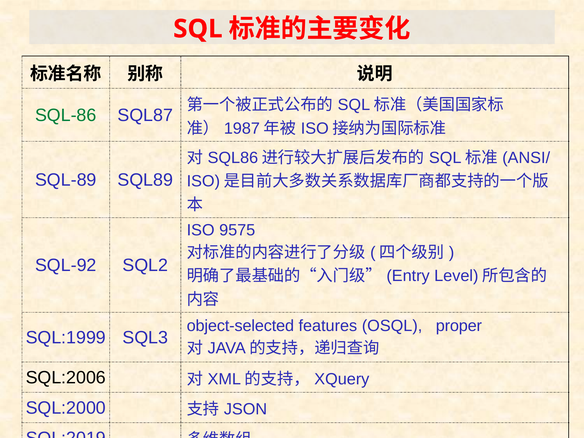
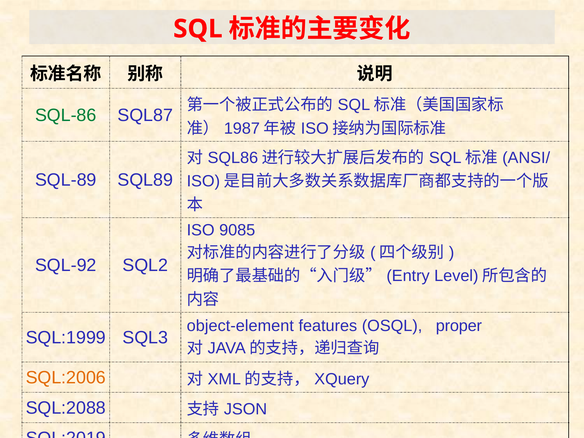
9575: 9575 -> 9085
object-selected: object-selected -> object-element
SQL:2006 colour: black -> orange
SQL:2000: SQL:2000 -> SQL:2088
